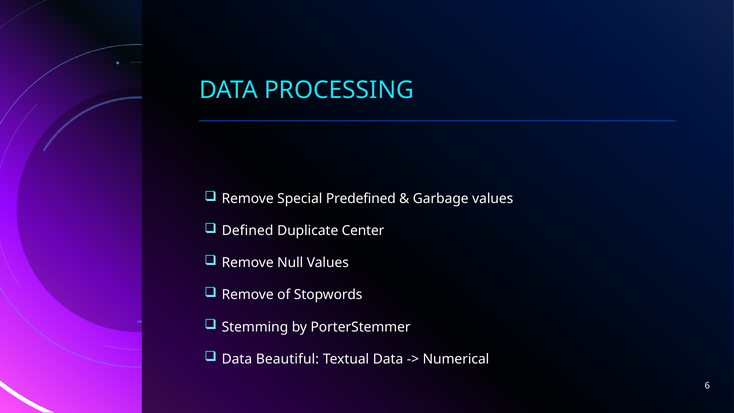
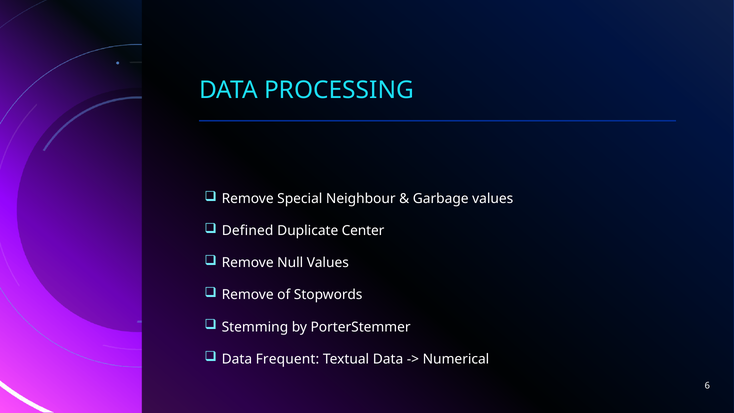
Predefined: Predefined -> Neighbour
Beautiful: Beautiful -> Frequent
